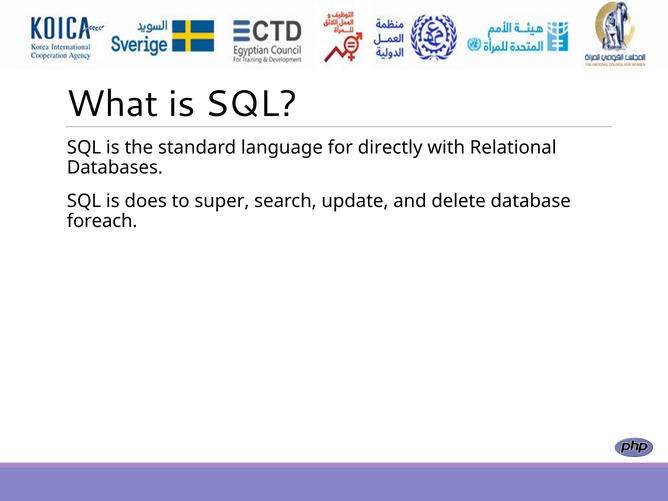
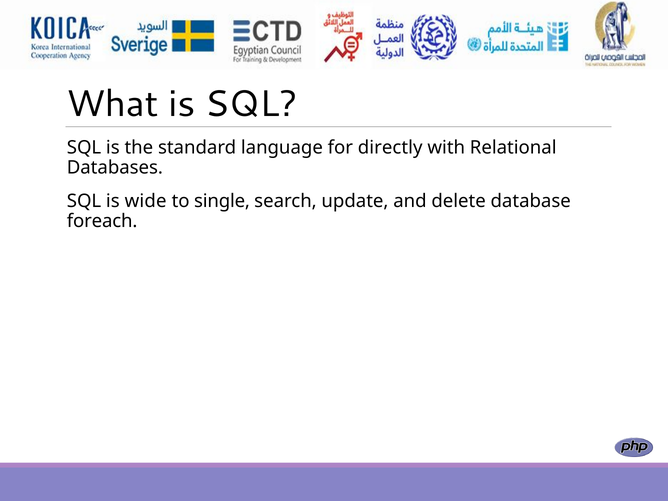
does: does -> wide
super: super -> single
